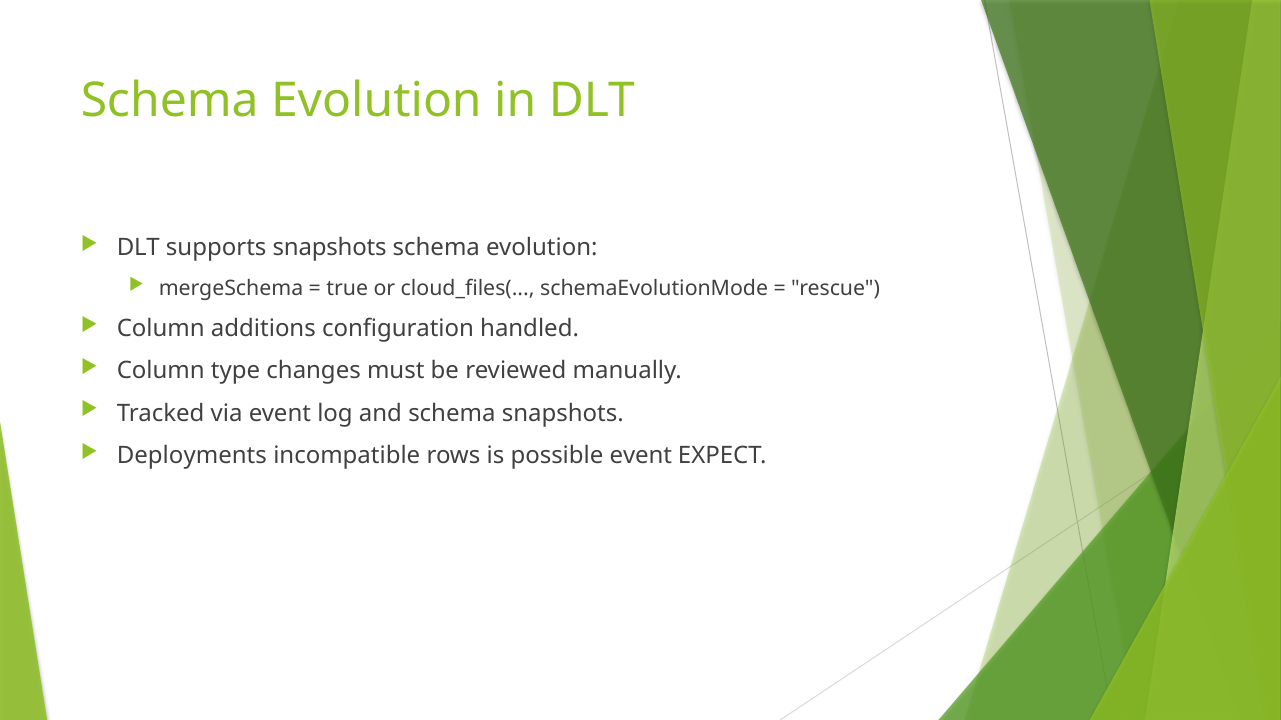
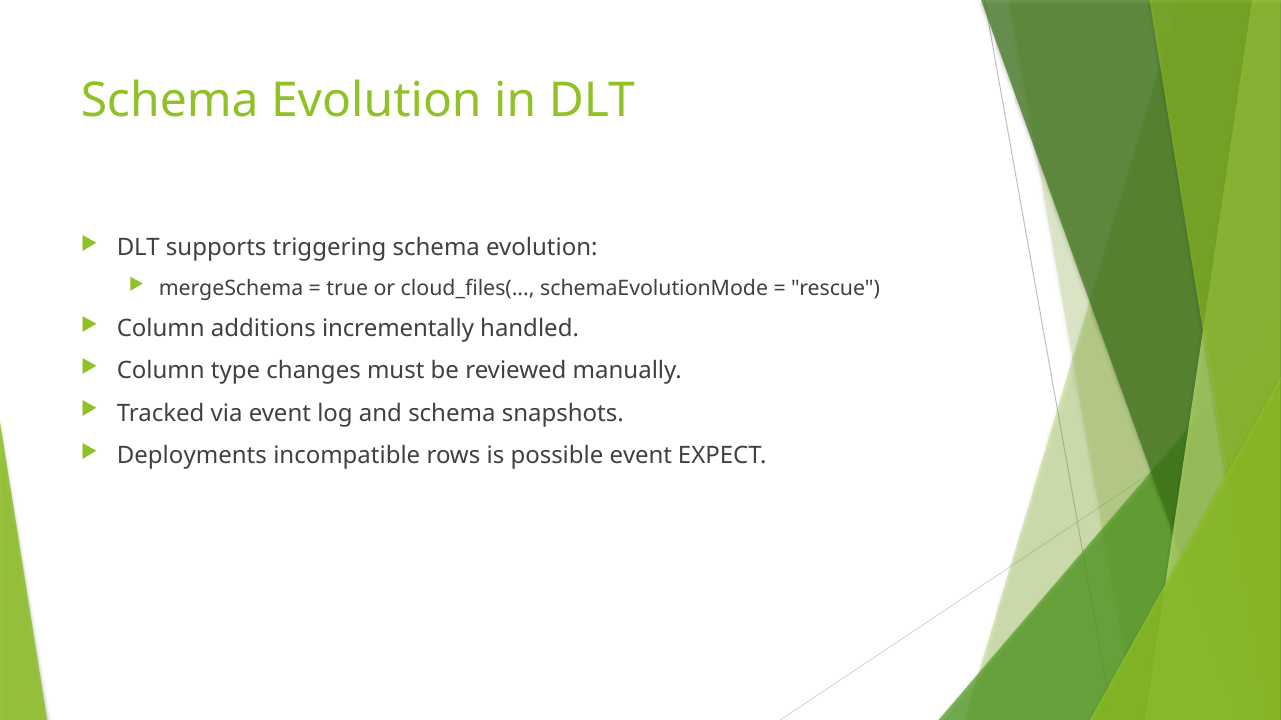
supports snapshots: snapshots -> triggering
configuration: configuration -> incrementally
